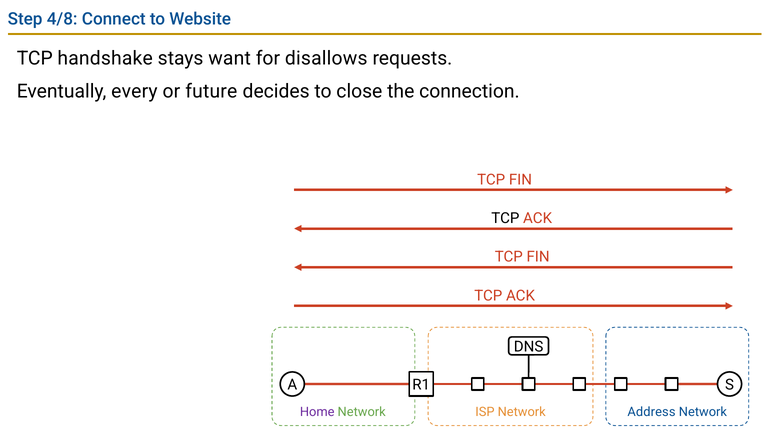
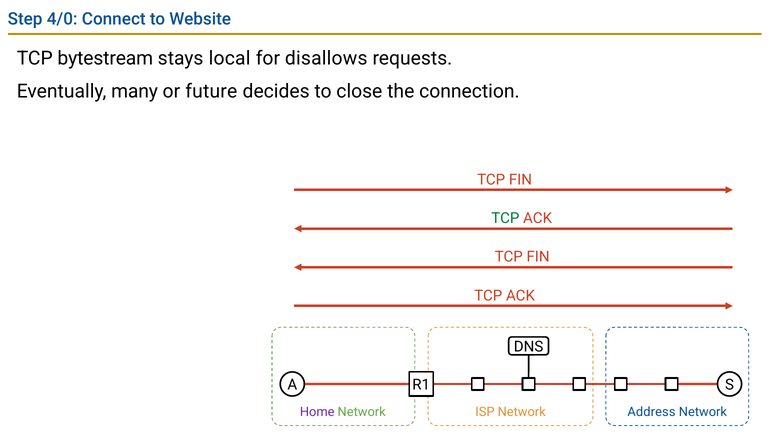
4/8: 4/8 -> 4/0
handshake: handshake -> bytestream
want: want -> local
every: every -> many
TCP at (505, 218) colour: black -> green
